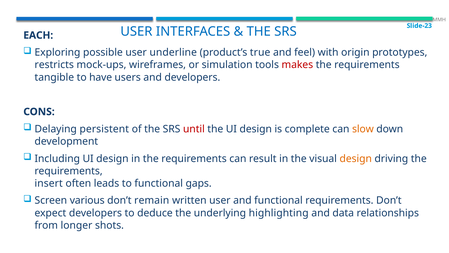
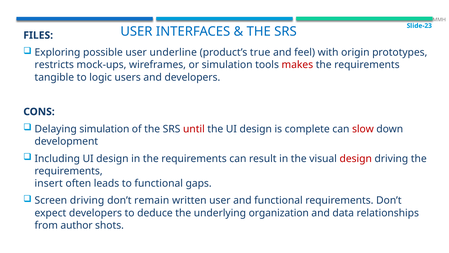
EACH: EACH -> FILES
have: have -> logic
Delaying persistent: persistent -> simulation
slow colour: orange -> red
design at (356, 158) colour: orange -> red
Screen various: various -> driving
highlighting: highlighting -> organization
longer: longer -> author
